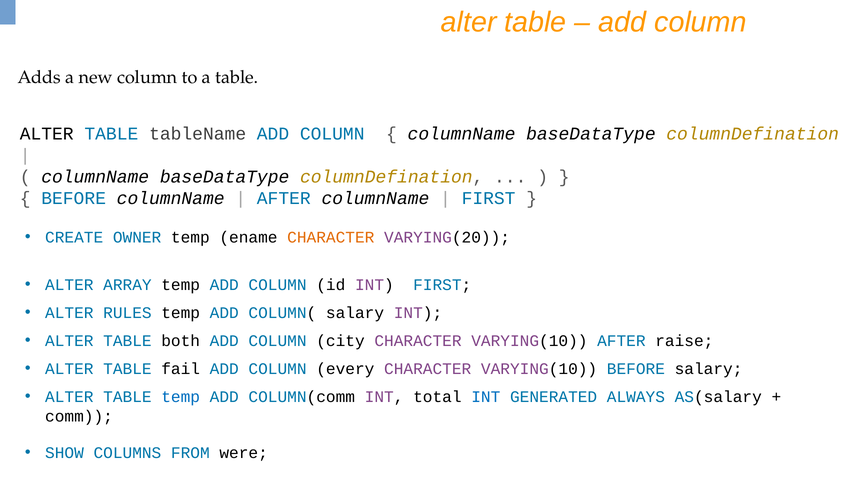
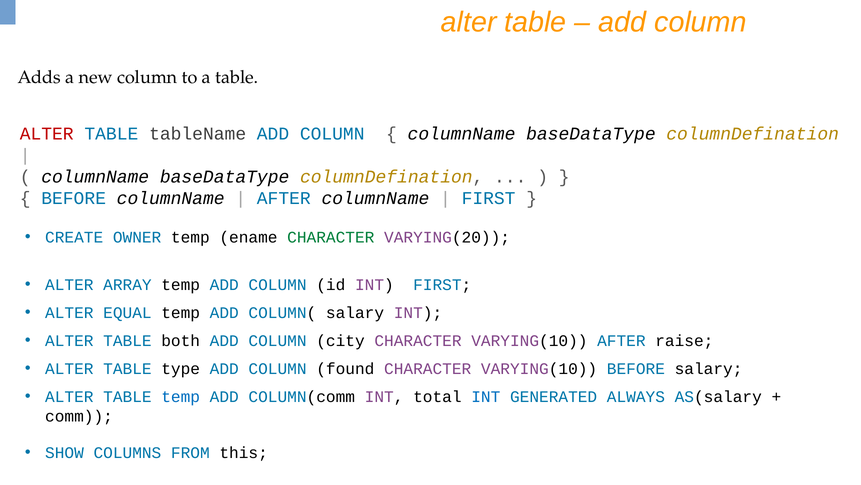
ALTER at (47, 133) colour: black -> red
CHARACTER at (331, 237) colour: orange -> green
RULES: RULES -> EQUAL
fail: fail -> type
every: every -> found
were: were -> this
